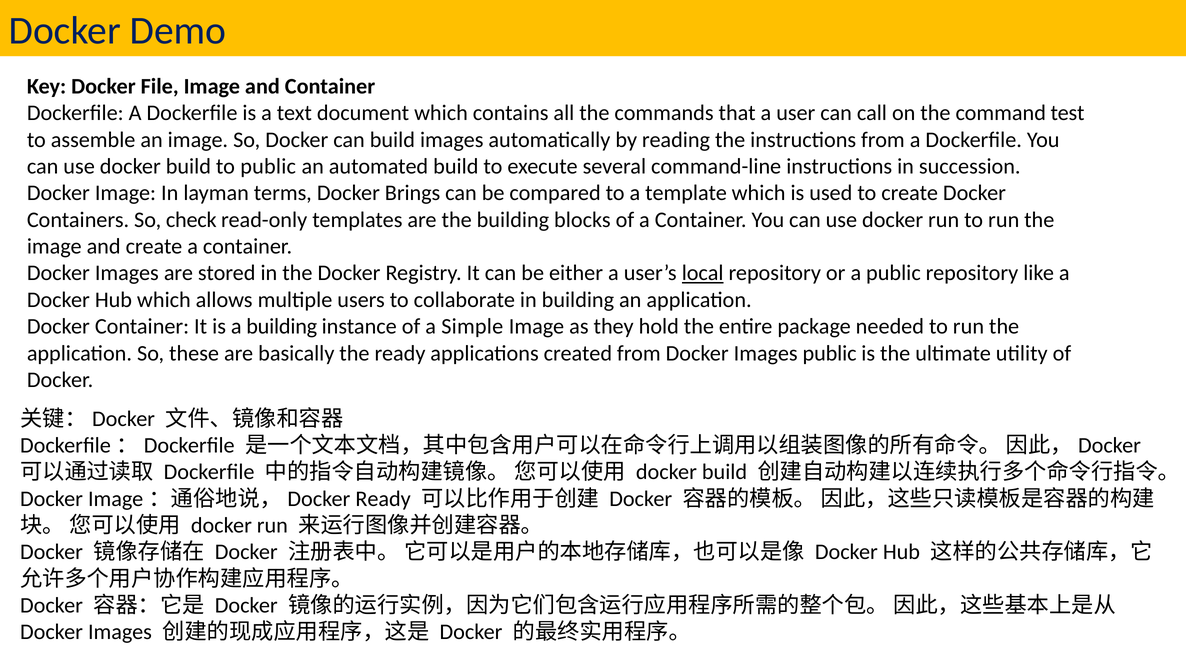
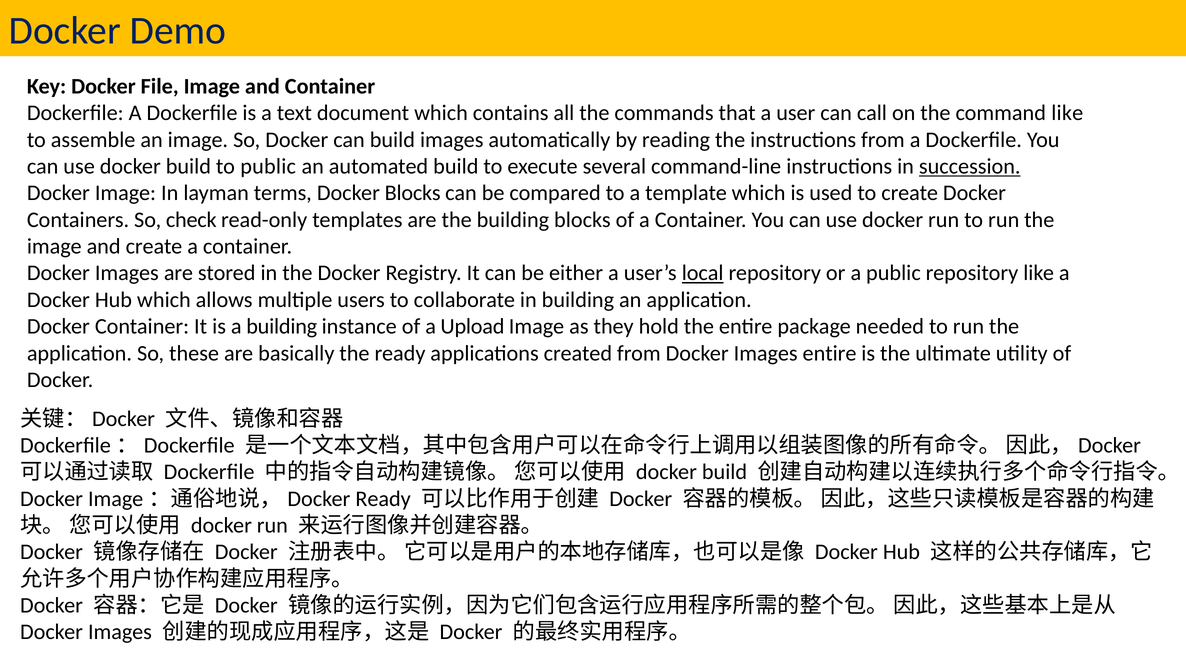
command test: test -> like
succession underline: none -> present
Docker Brings: Brings -> Blocks
Simple: Simple -> Upload
Images public: public -> entire
